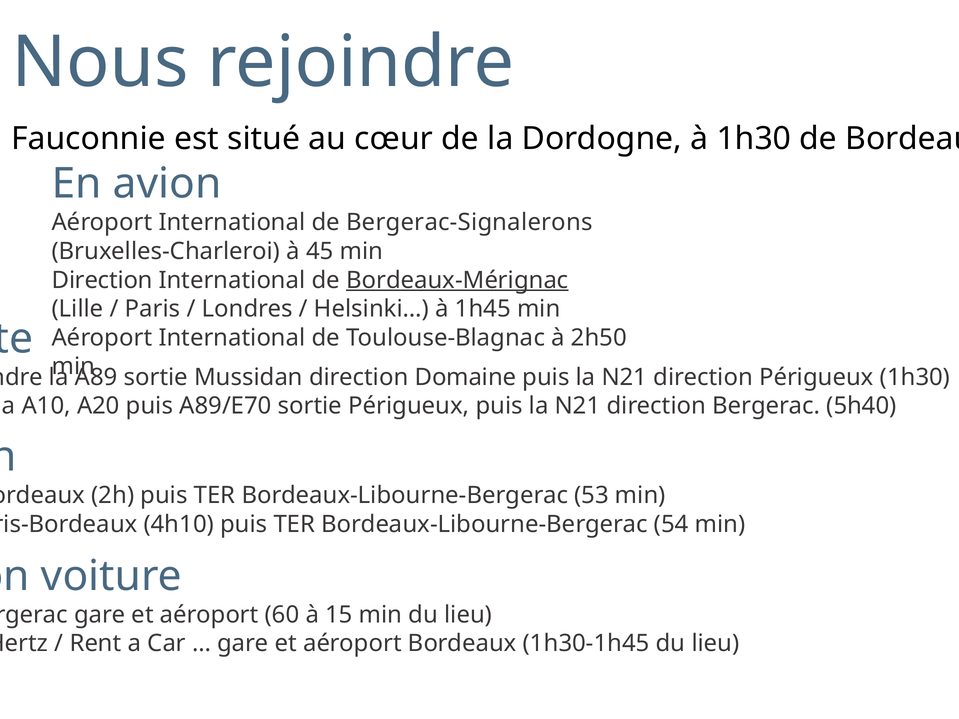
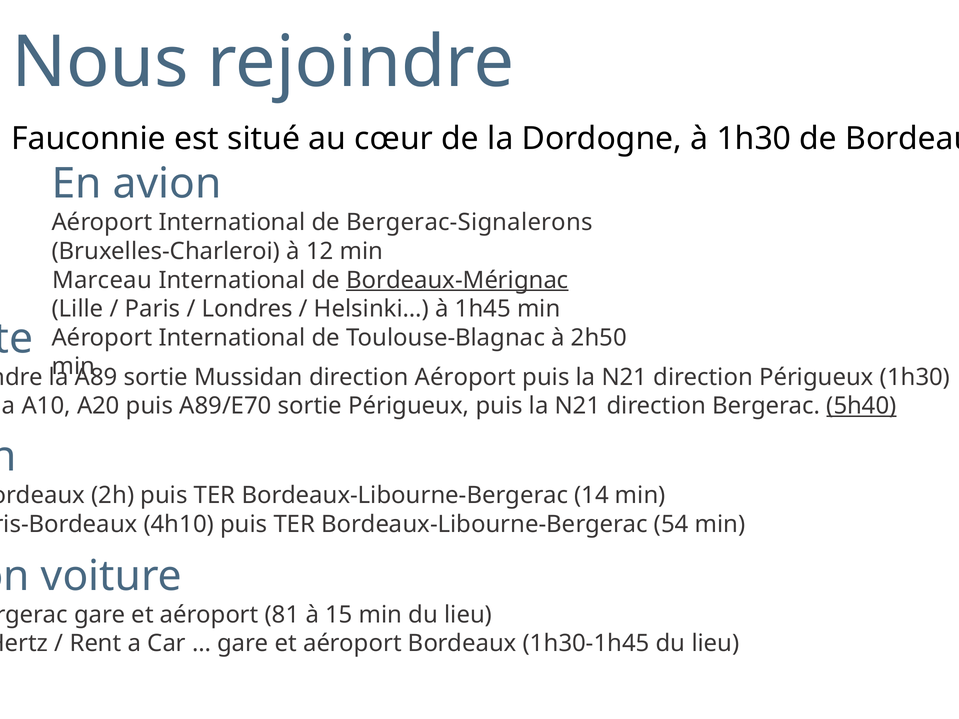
45: 45 -> 12
Direction at (102, 280): Direction -> Marceau
direction Domaine: Domaine -> Aéroport
5h40 underline: none -> present
53: 53 -> 14
60: 60 -> 81
